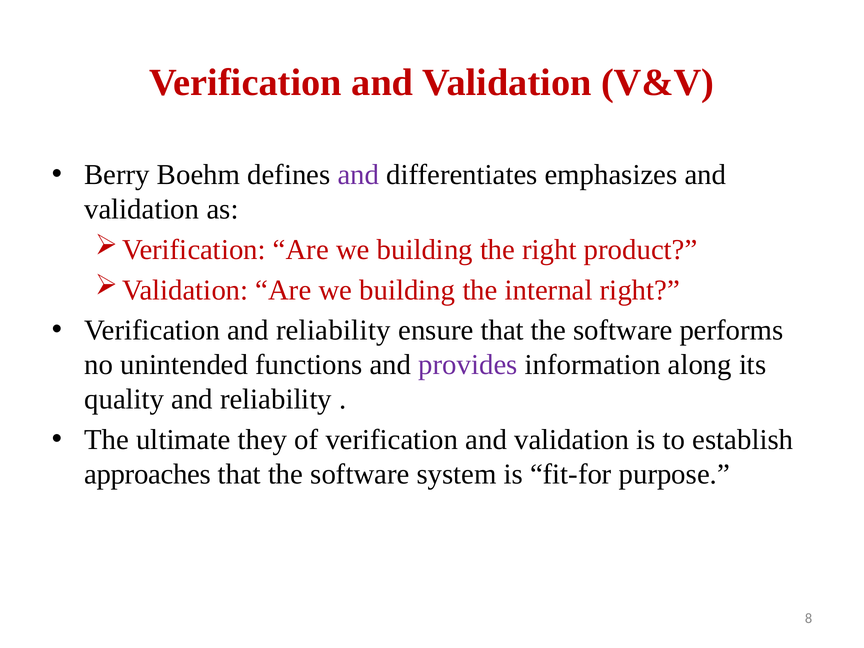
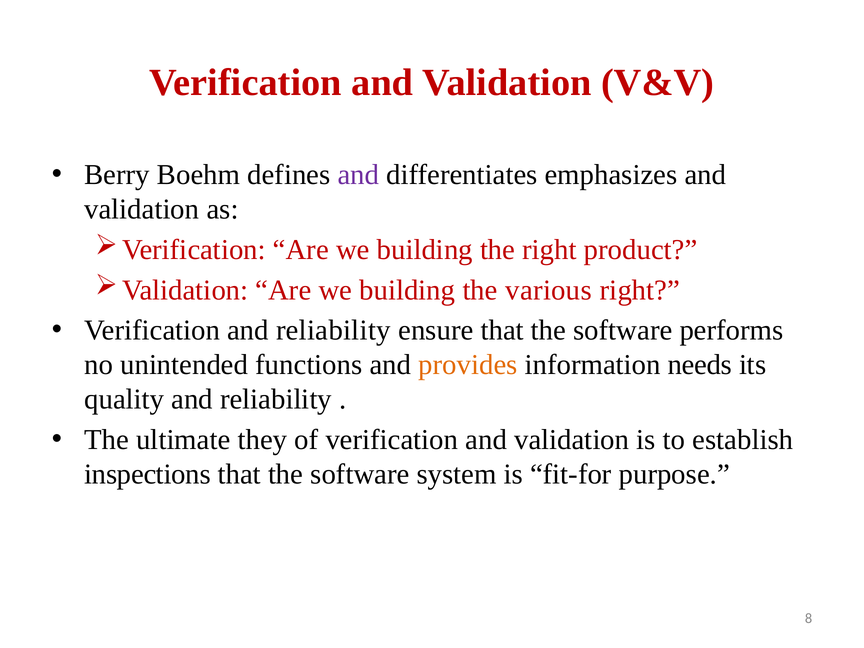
internal: internal -> various
provides colour: purple -> orange
along: along -> needs
approaches: approaches -> inspections
